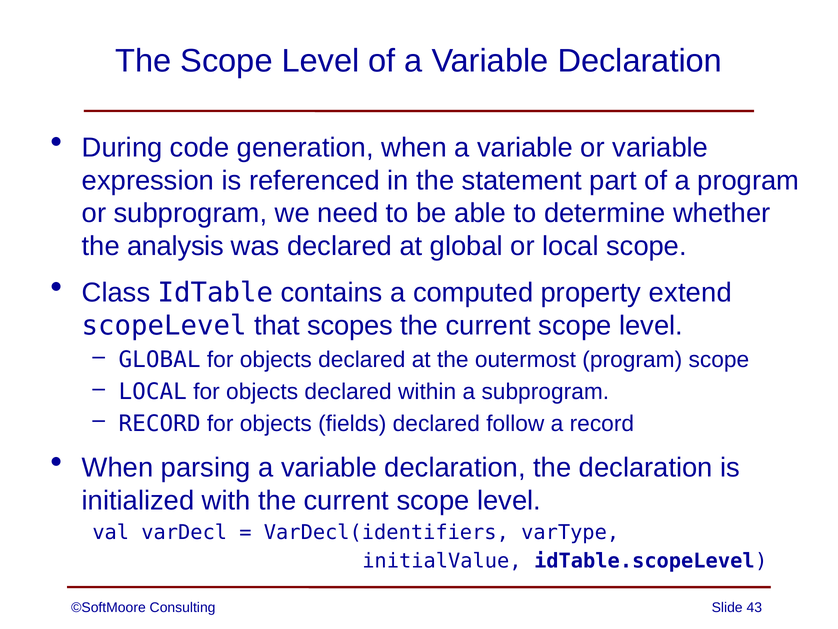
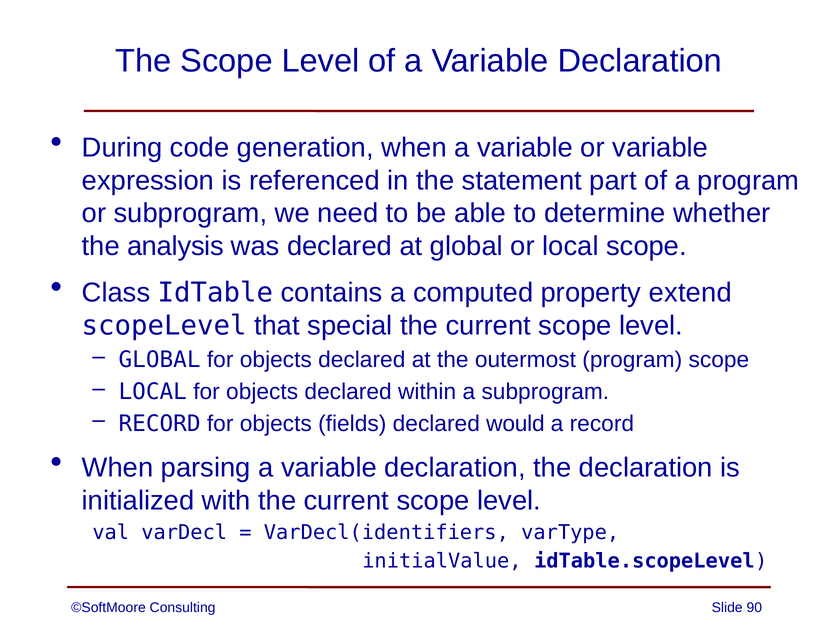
scopes: scopes -> special
follow: follow -> would
43: 43 -> 90
